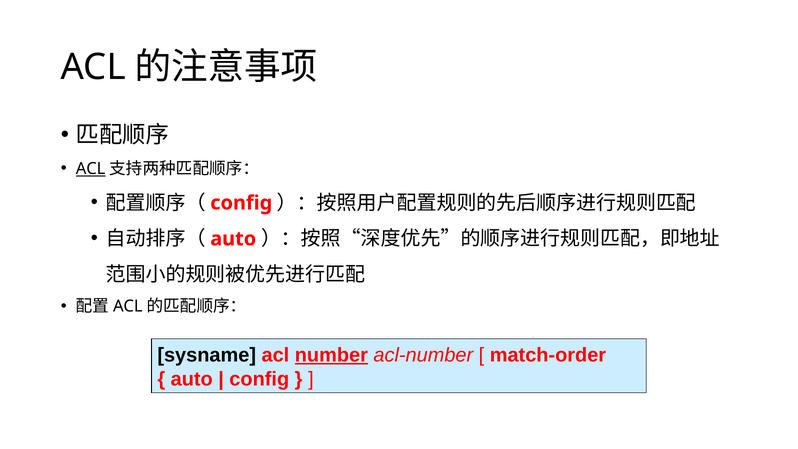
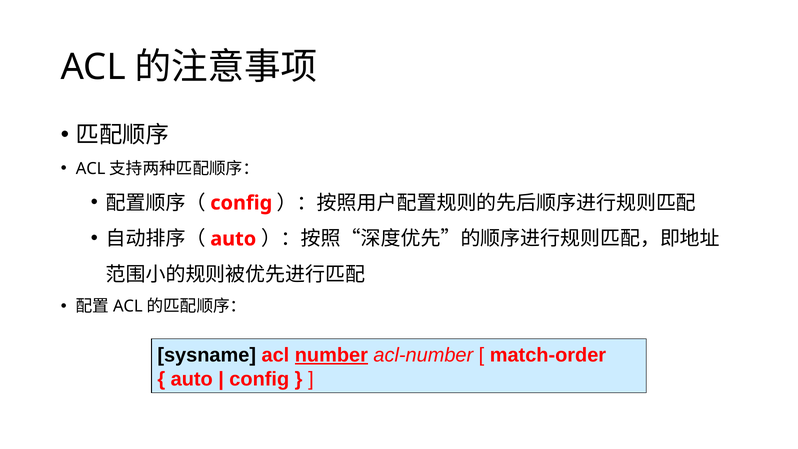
ACL at (91, 169) underline: present -> none
